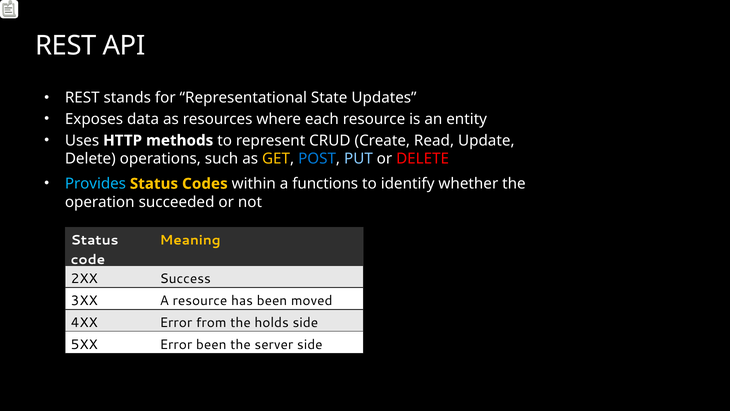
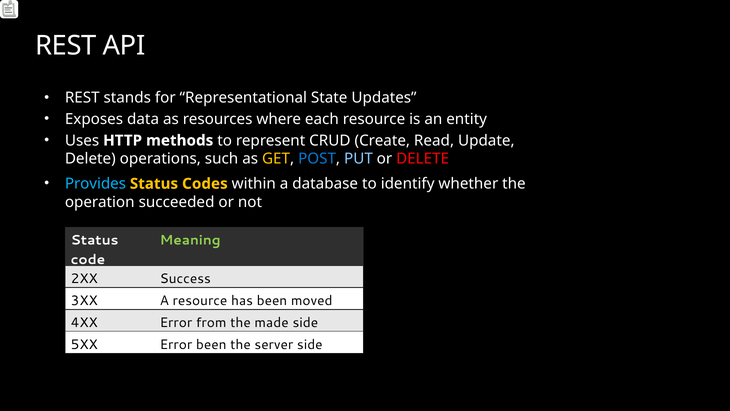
functions: functions -> database
Meaning colour: yellow -> light green
holds: holds -> made
